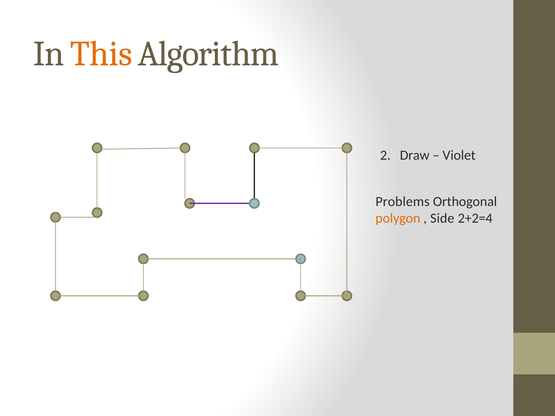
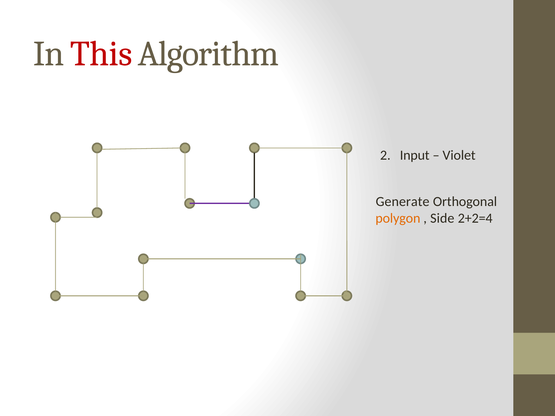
This colour: orange -> red
Draw: Draw -> Input
Problems: Problems -> Generate
